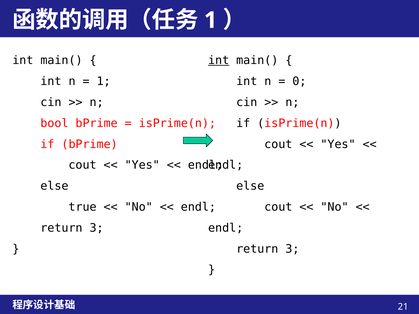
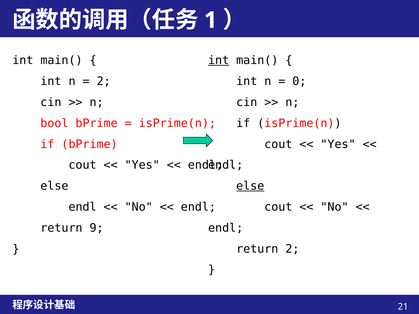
1 at (104, 81): 1 -> 2
else at (250, 186) underline: none -> present
true at (83, 207): true -> endl
3 at (97, 228): 3 -> 9
3 at (292, 249): 3 -> 2
